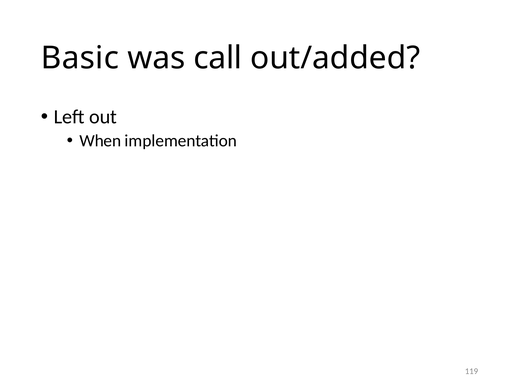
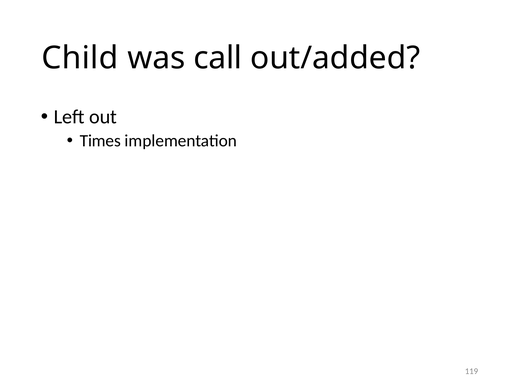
Basic: Basic -> Child
When: When -> Times
